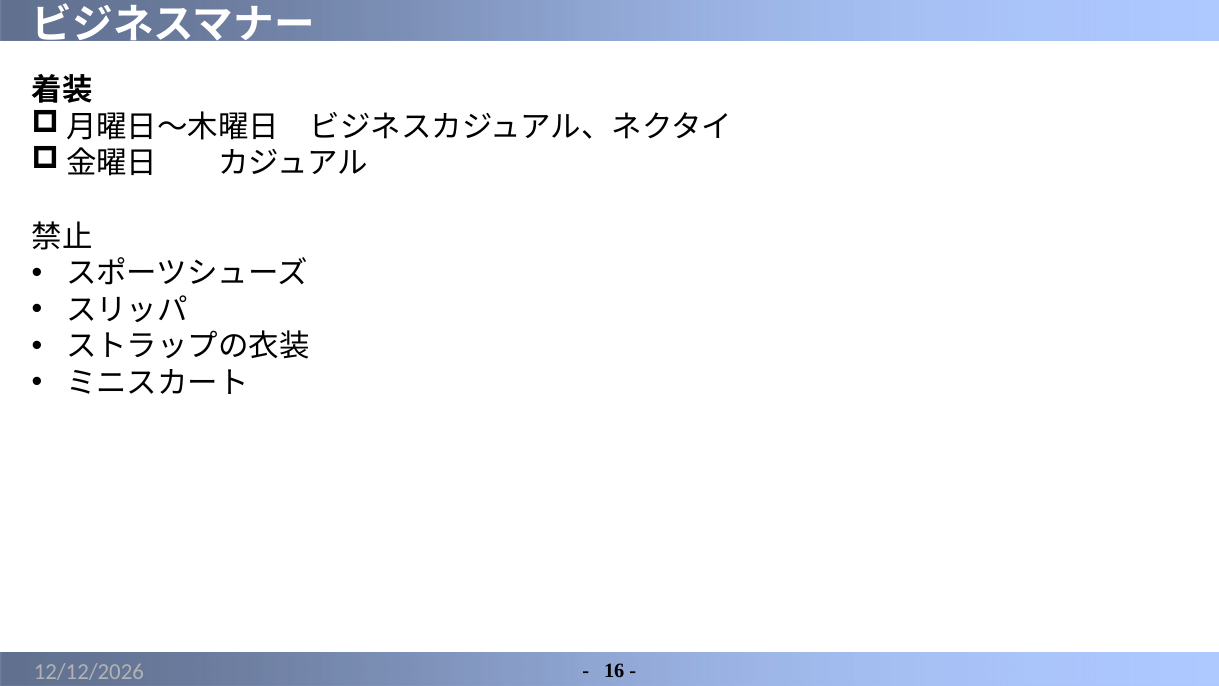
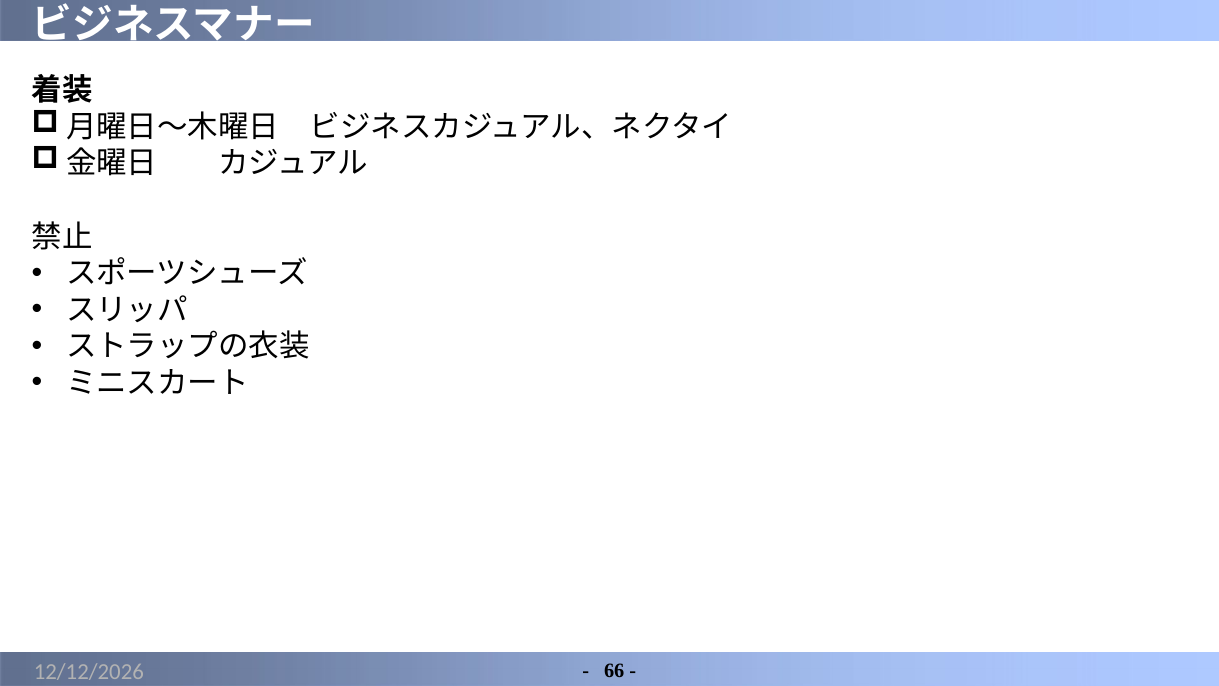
16: 16 -> 66
